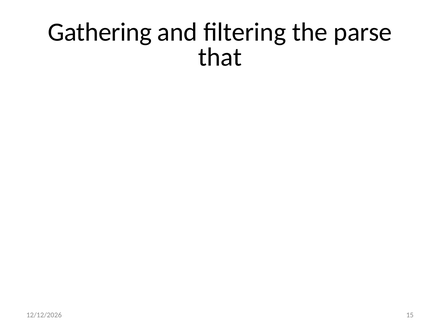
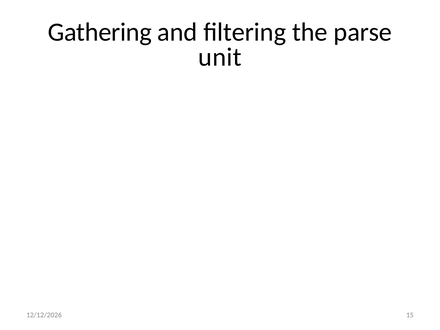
that: that -> unit
